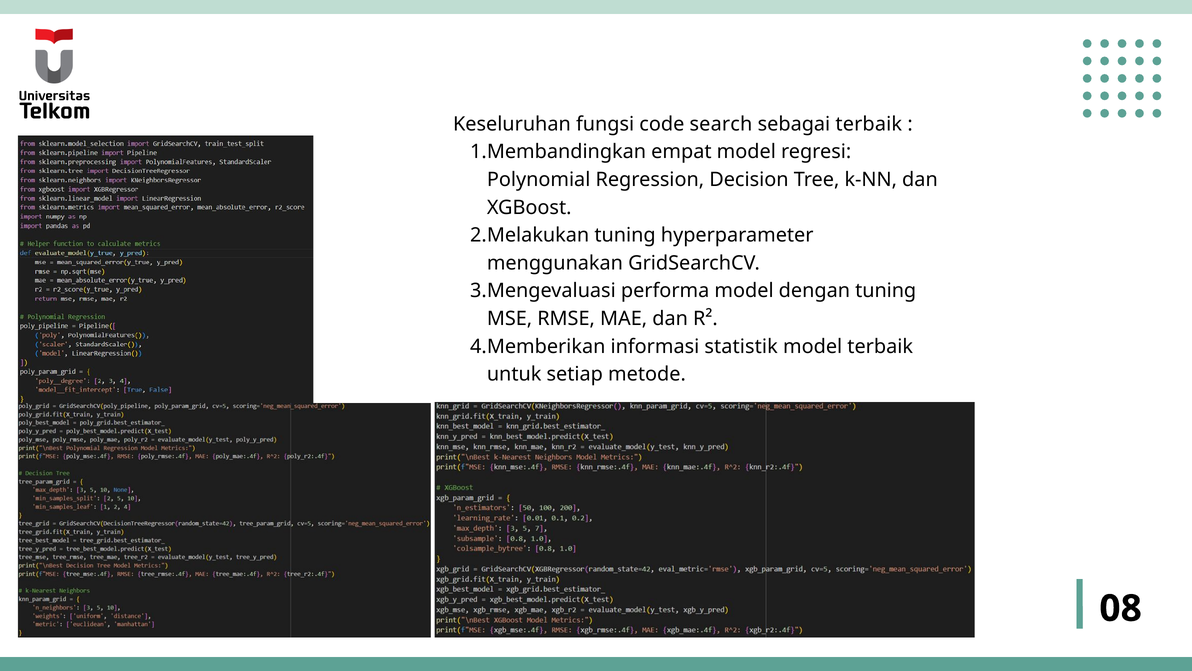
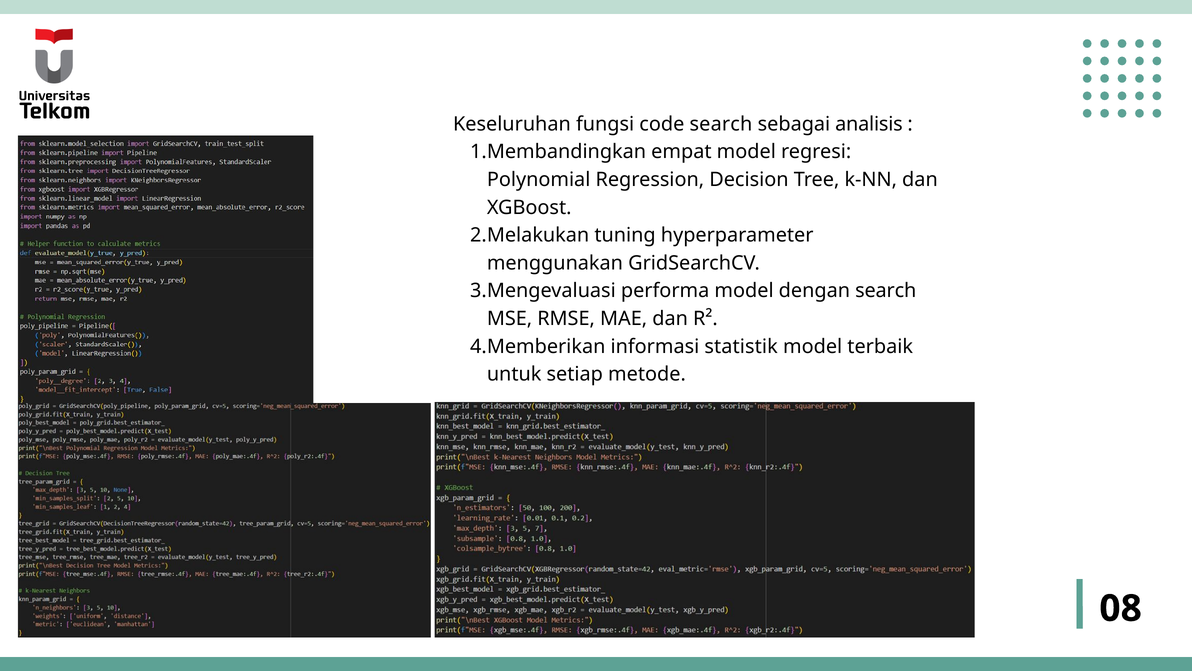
sebagai terbaik: terbaik -> analisis
dengan tuning: tuning -> search
